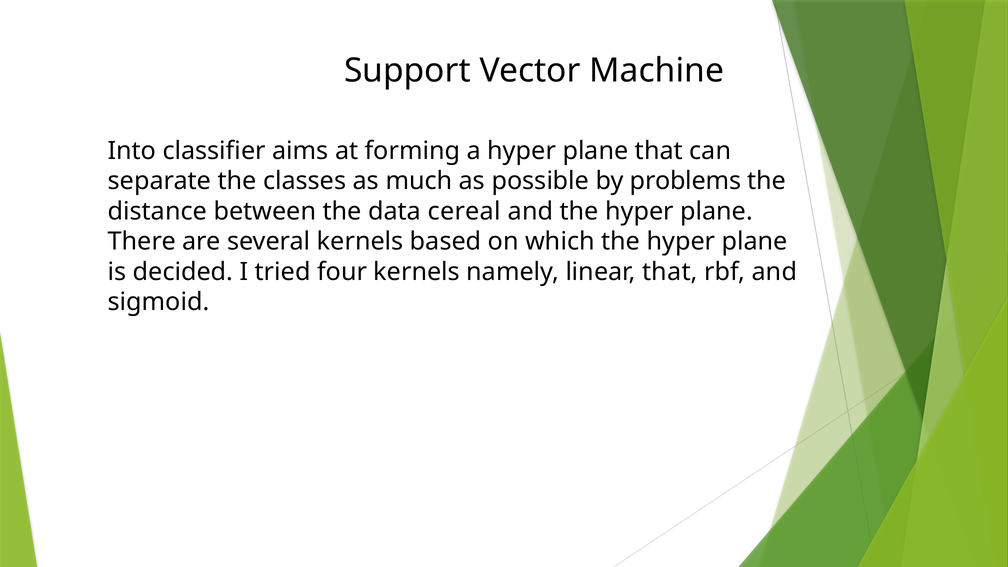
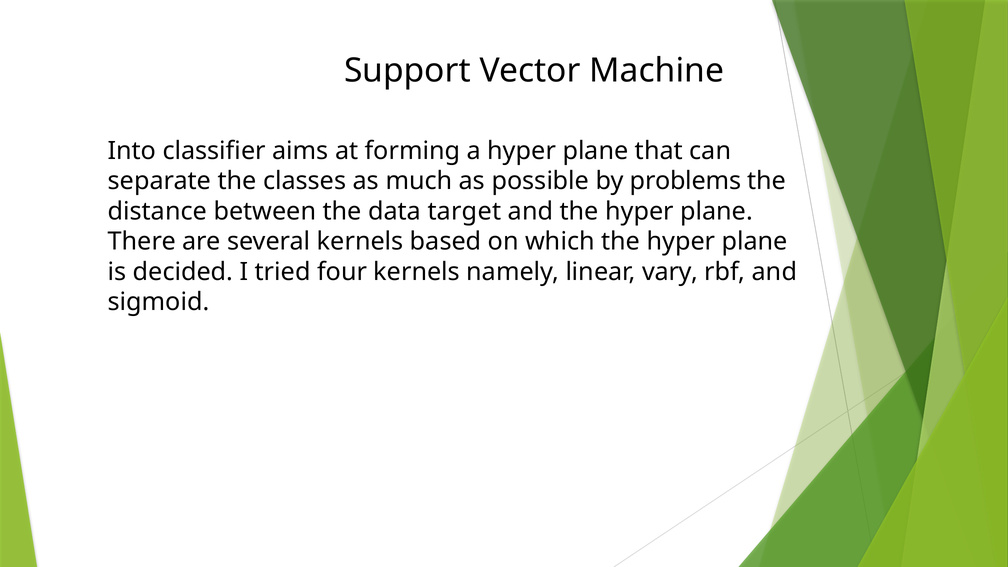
cereal: cereal -> target
linear that: that -> vary
